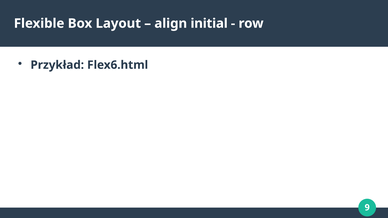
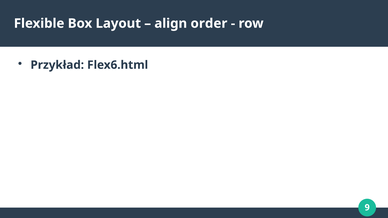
initial: initial -> order
